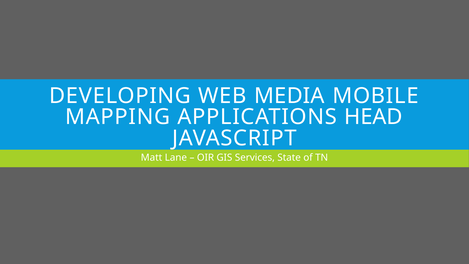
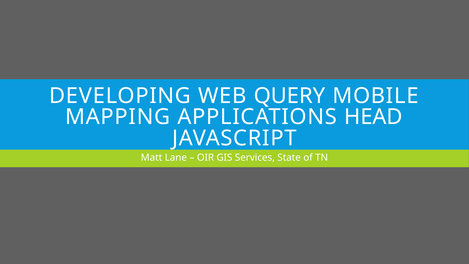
MEDIA: MEDIA -> QUERY
